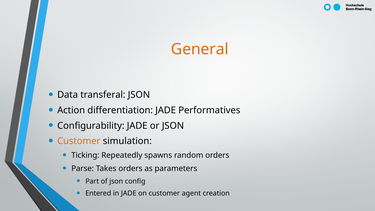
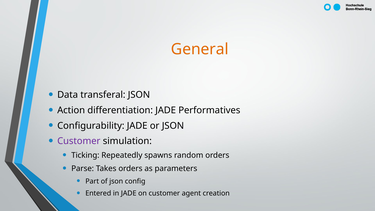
Customer at (79, 141) colour: orange -> purple
